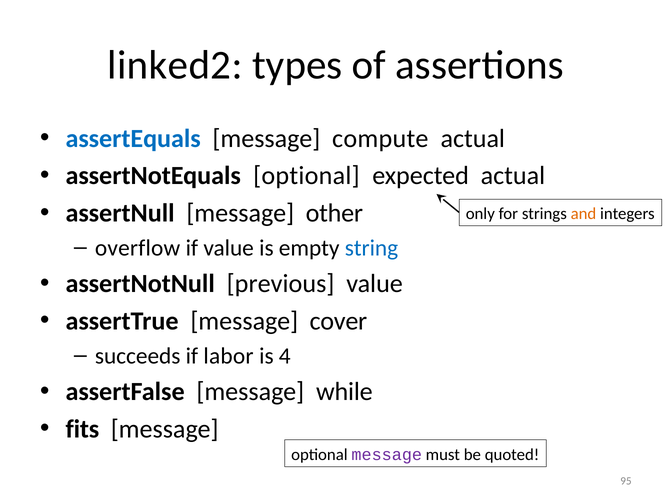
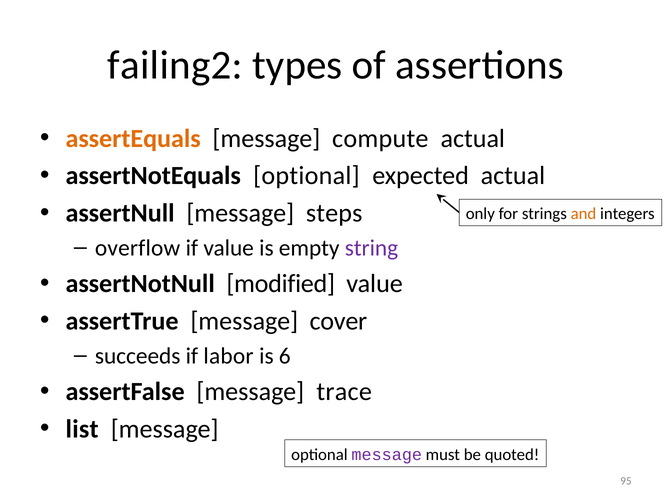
linked2: linked2 -> failing2
assertEquals colour: blue -> orange
other: other -> steps
string colour: blue -> purple
previous: previous -> modified
4: 4 -> 6
while: while -> trace
fits: fits -> list
